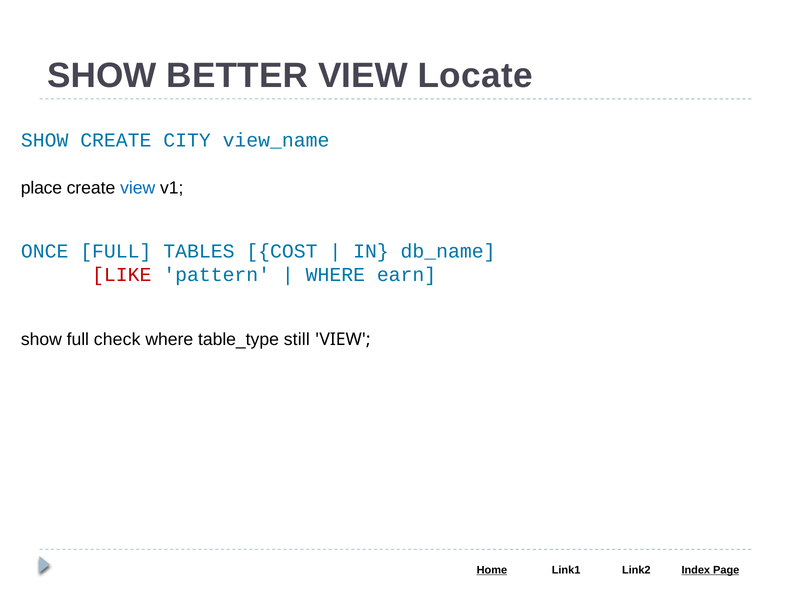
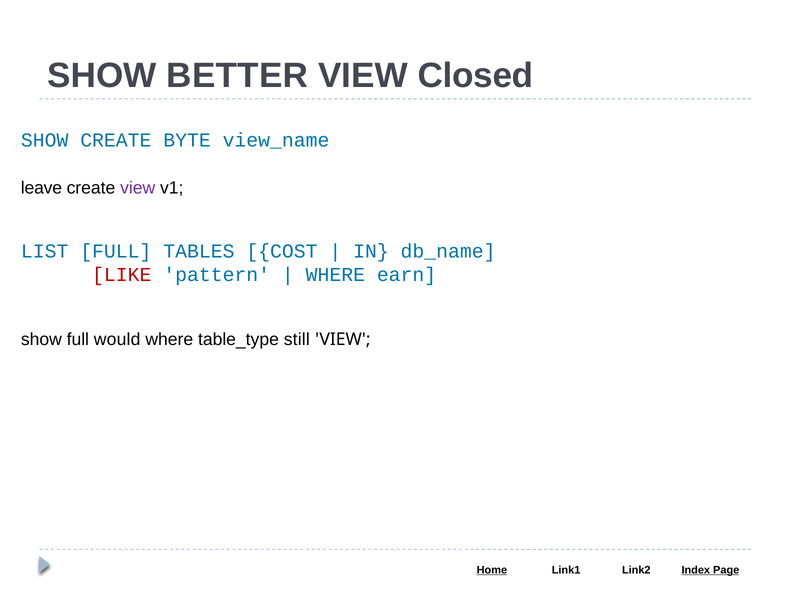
Locate: Locate -> Closed
CITY: CITY -> BYTE
place: place -> leave
view at (138, 188) colour: blue -> purple
ONCE: ONCE -> LIST
check: check -> would
